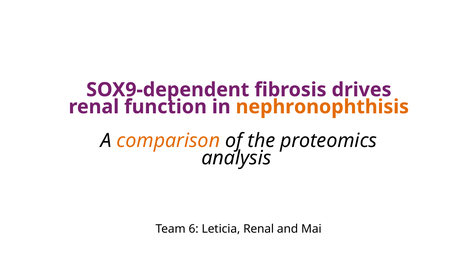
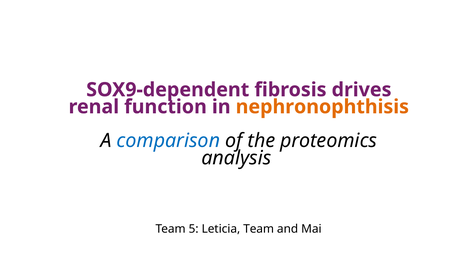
comparison colour: orange -> blue
6: 6 -> 5
Leticia Renal: Renal -> Team
